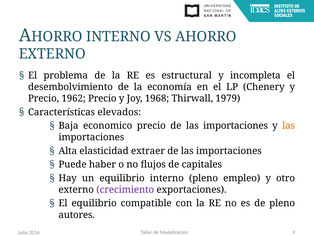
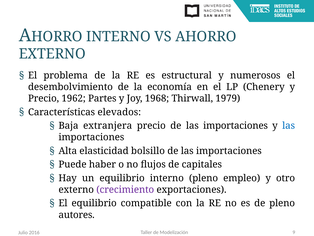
incompleta: incompleta -> numerosos
1962 Precio: Precio -> Partes
economico: economico -> extranjera
las at (289, 125) colour: orange -> blue
extraer: extraer -> bolsillo
